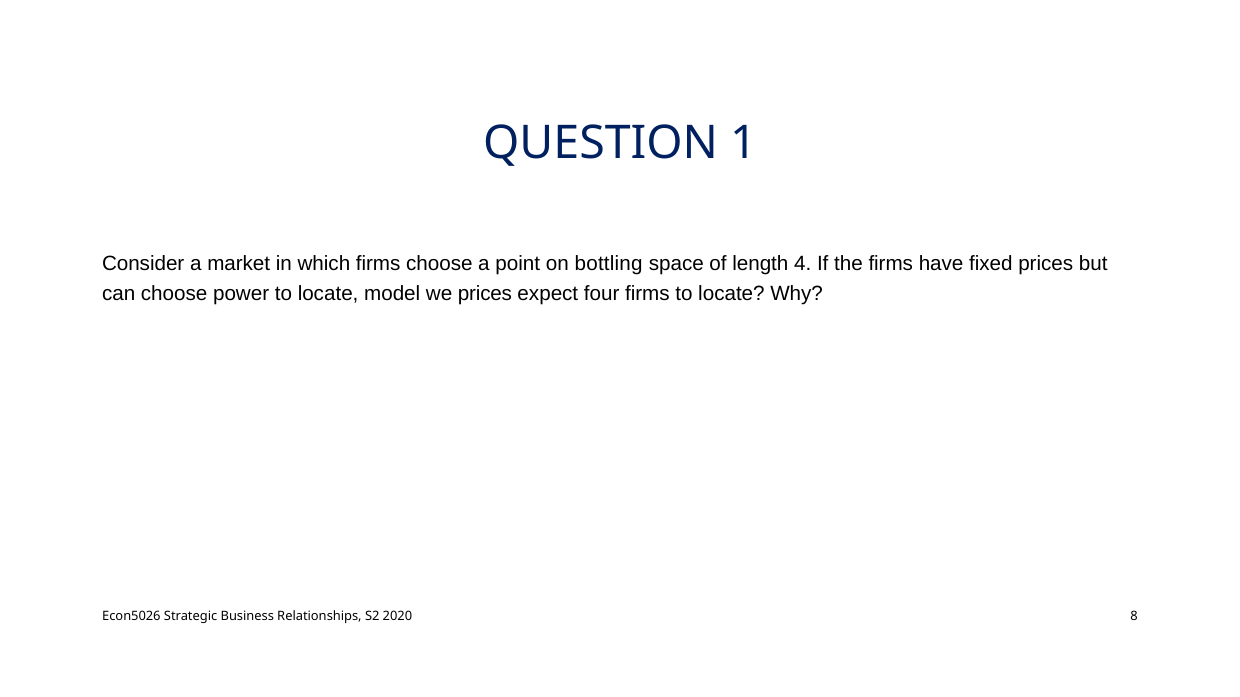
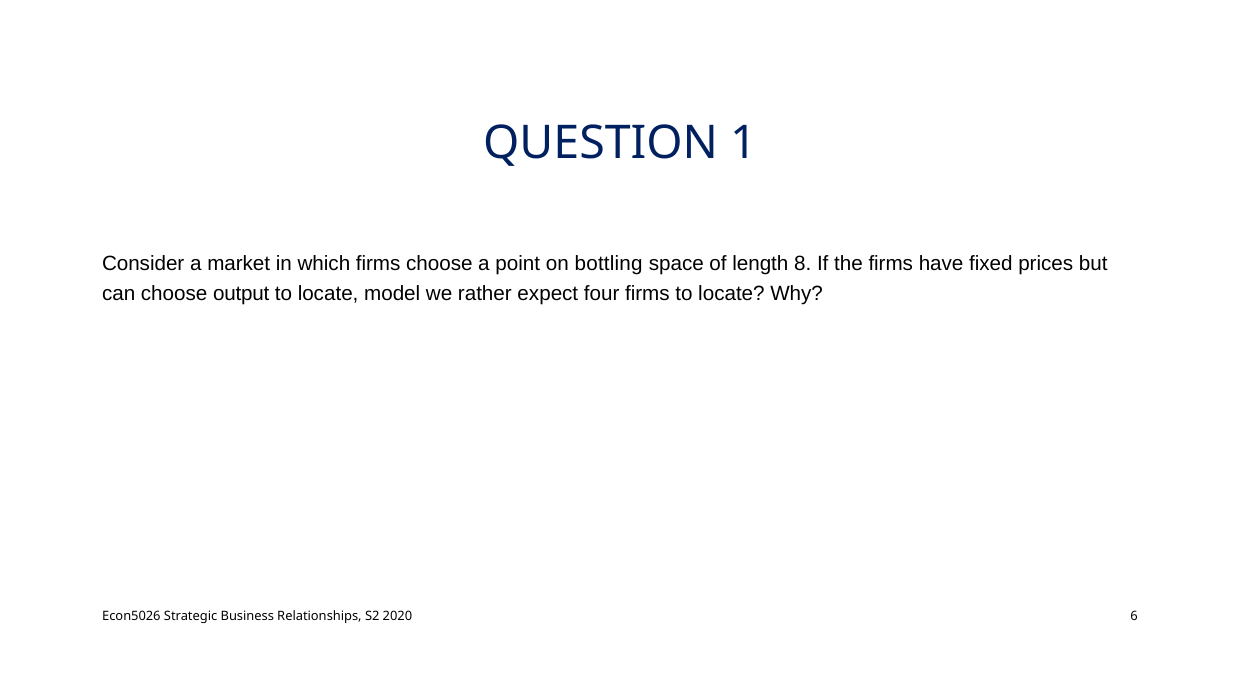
4: 4 -> 8
power: power -> output
we prices: prices -> rather
8: 8 -> 6
